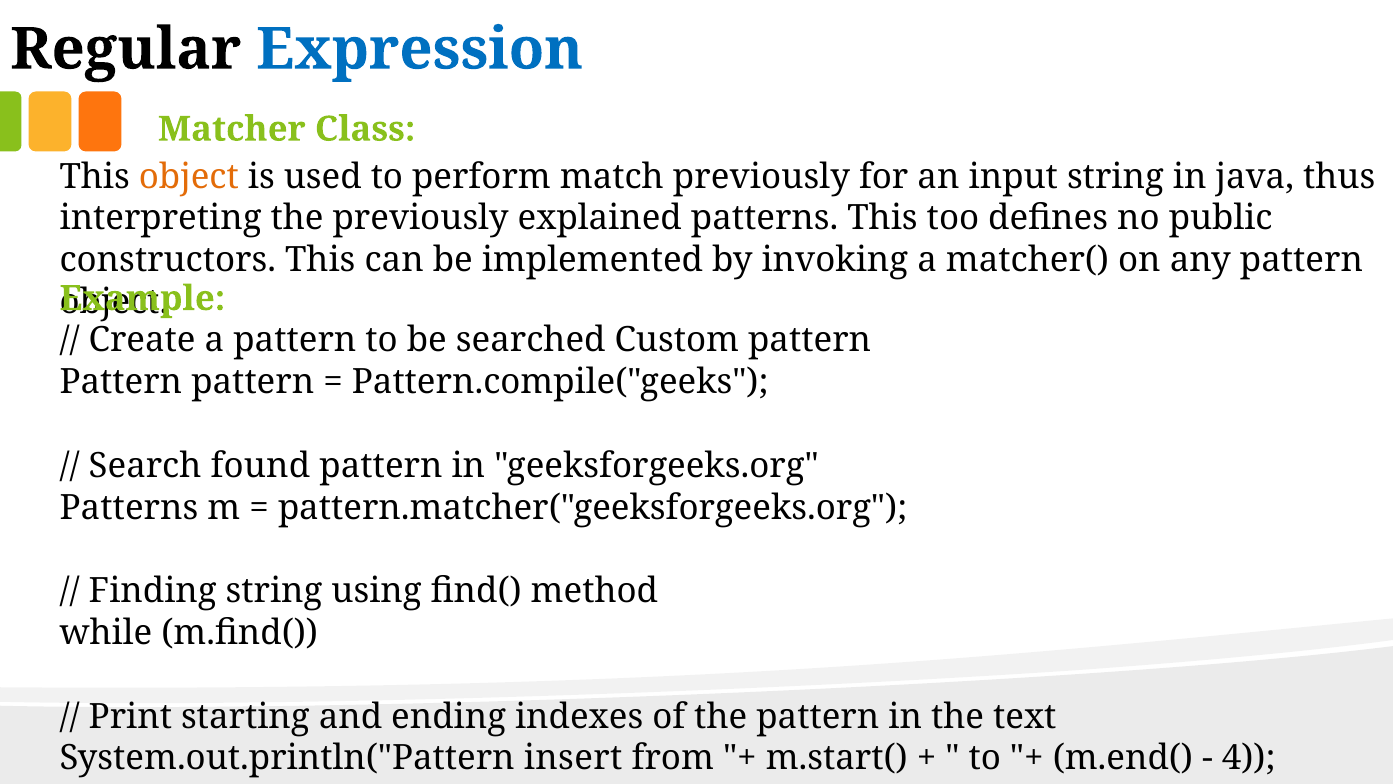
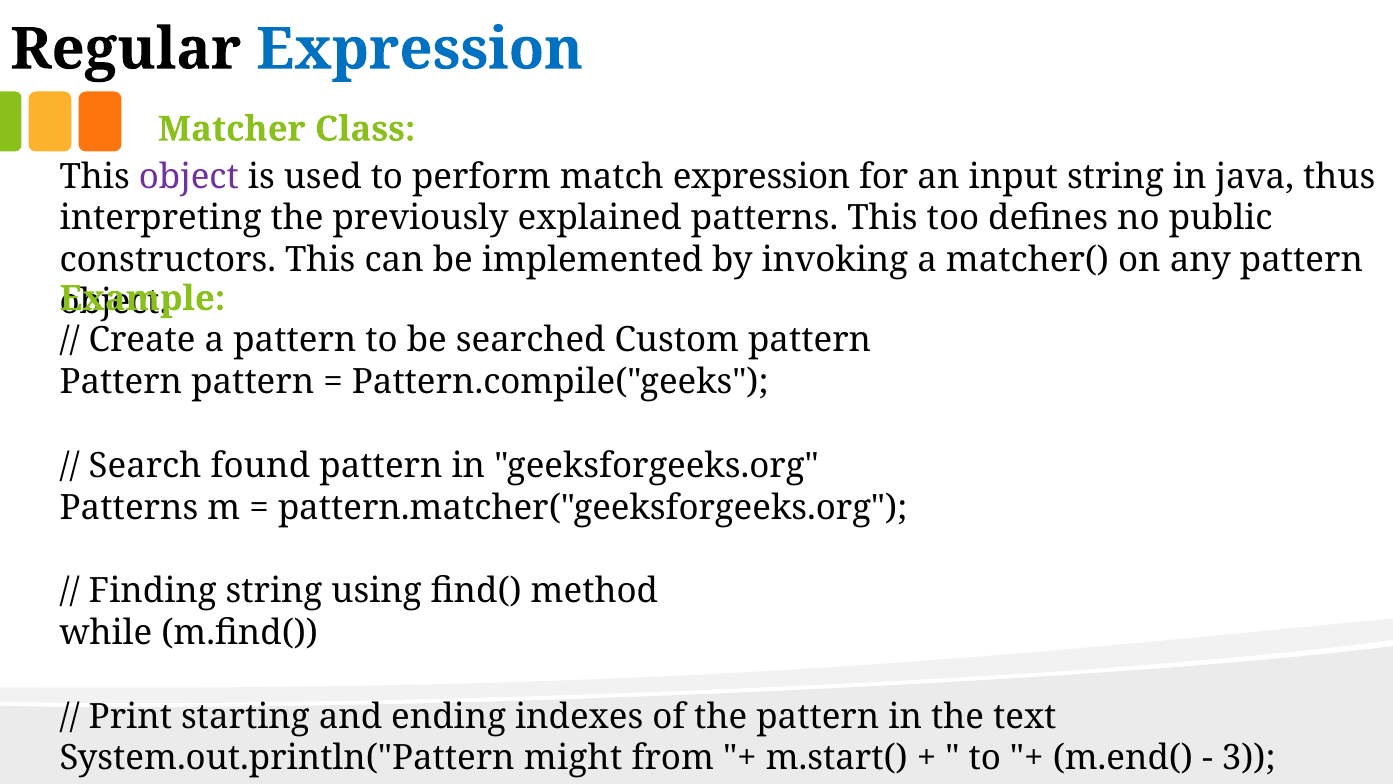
object at (189, 176) colour: orange -> purple
match previously: previously -> expression
insert: insert -> might
4: 4 -> 3
